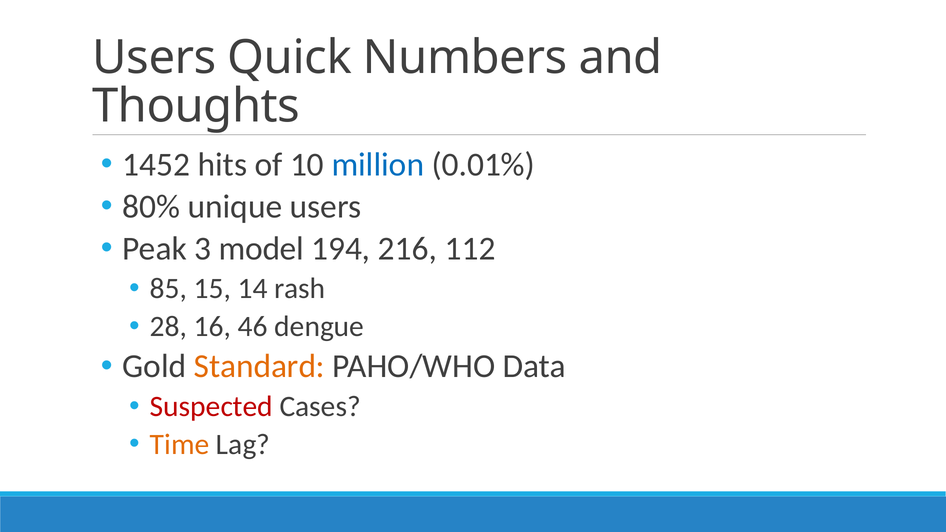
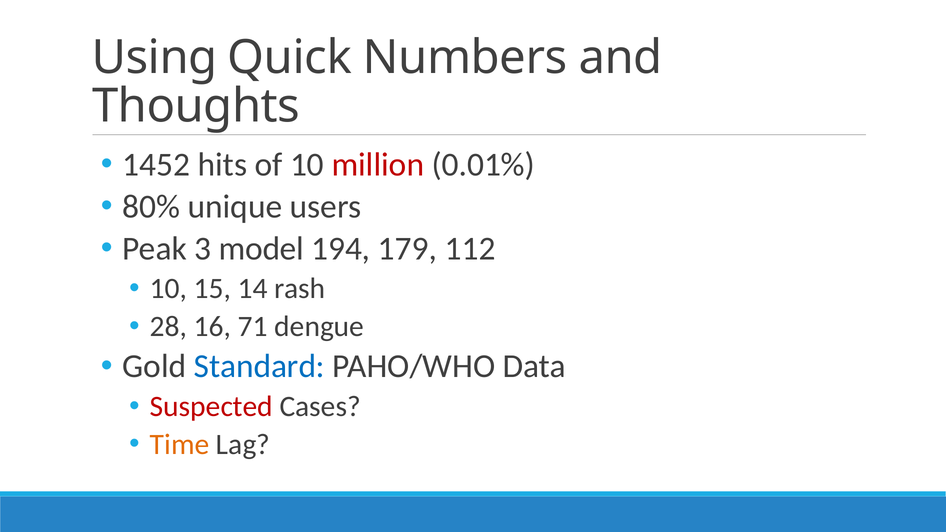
Users at (154, 58): Users -> Using
million colour: blue -> red
216: 216 -> 179
85 at (169, 289): 85 -> 10
46: 46 -> 71
Standard colour: orange -> blue
